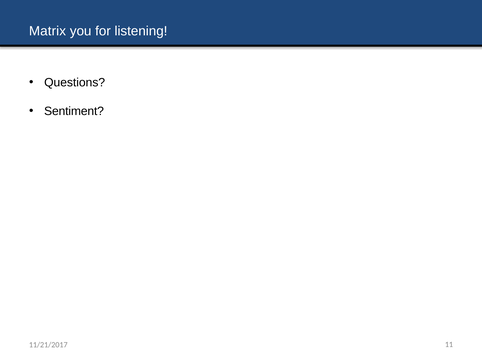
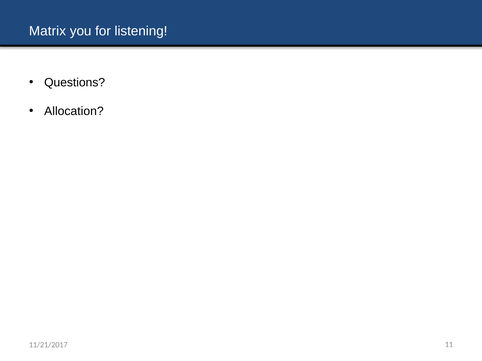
Sentiment: Sentiment -> Allocation
